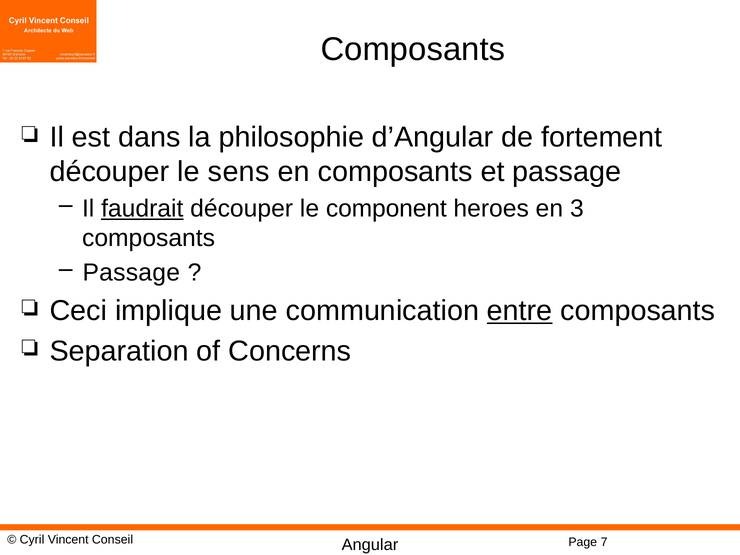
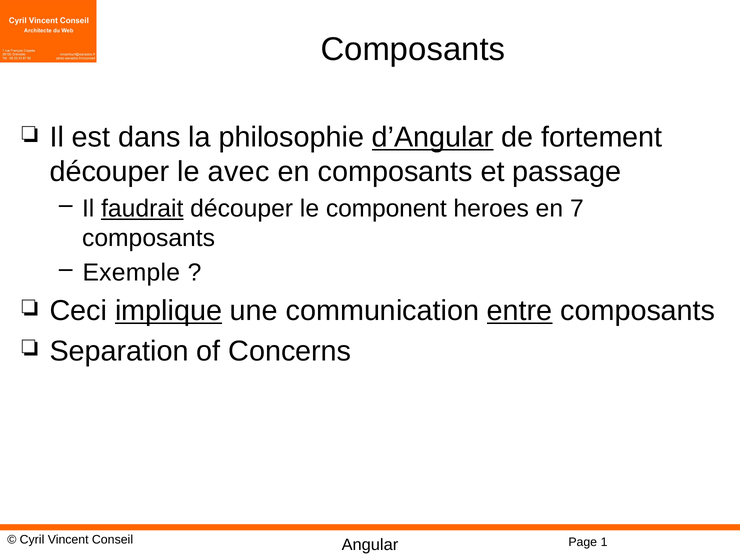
d’Angular underline: none -> present
sens: sens -> avec
3: 3 -> 7
Passage at (131, 273): Passage -> Exemple
implique underline: none -> present
7: 7 -> 1
